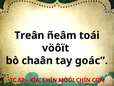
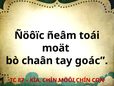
Treân: Treân -> Ñöôïc
vöôït: vöôït -> moät
